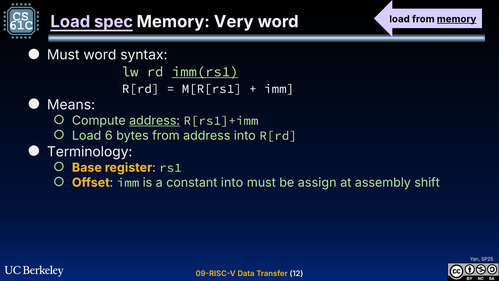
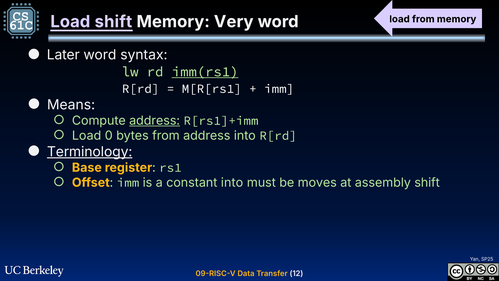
Load spec: spec -> shift
memory at (457, 19) underline: present -> none
Must at (63, 55): Must -> Later
6: 6 -> 0
Terminology underline: none -> present
assign: assign -> moves
